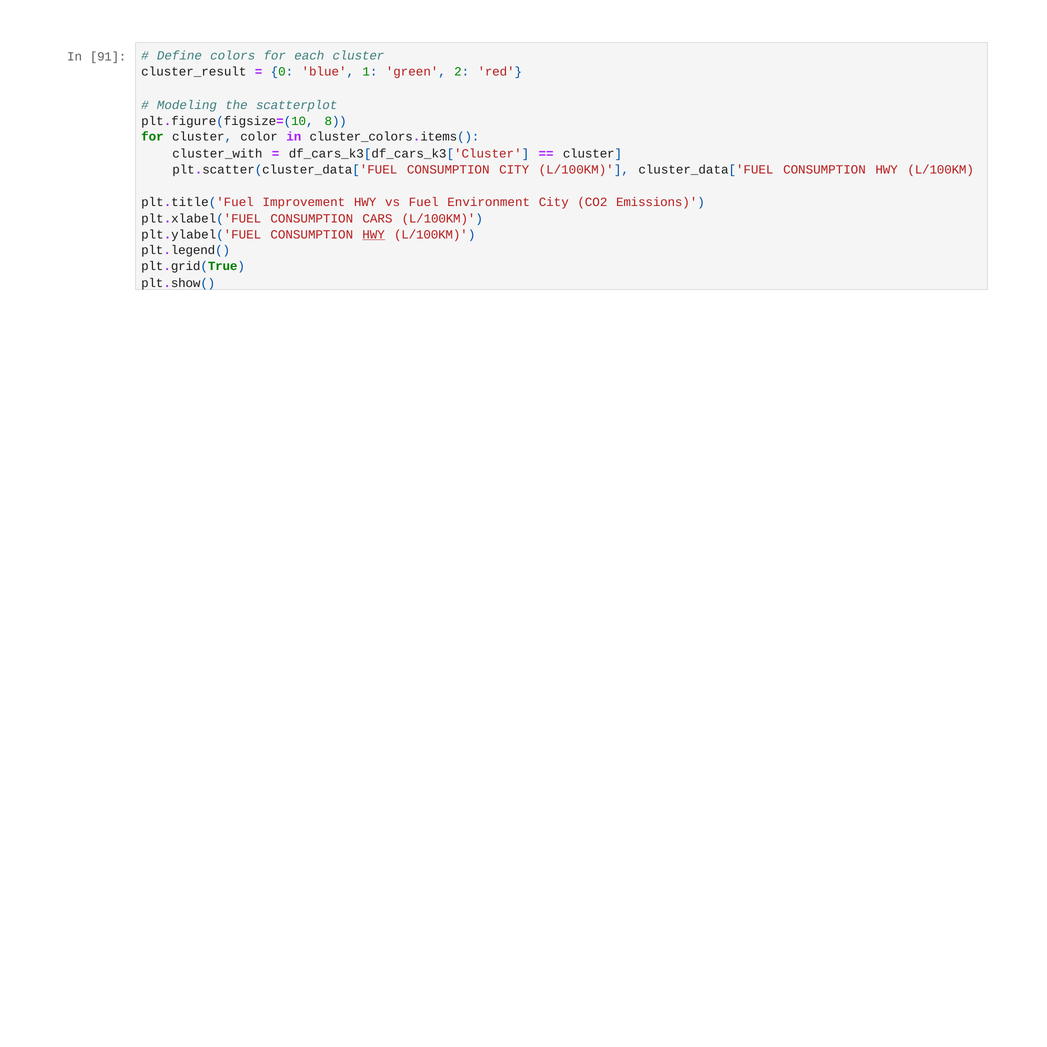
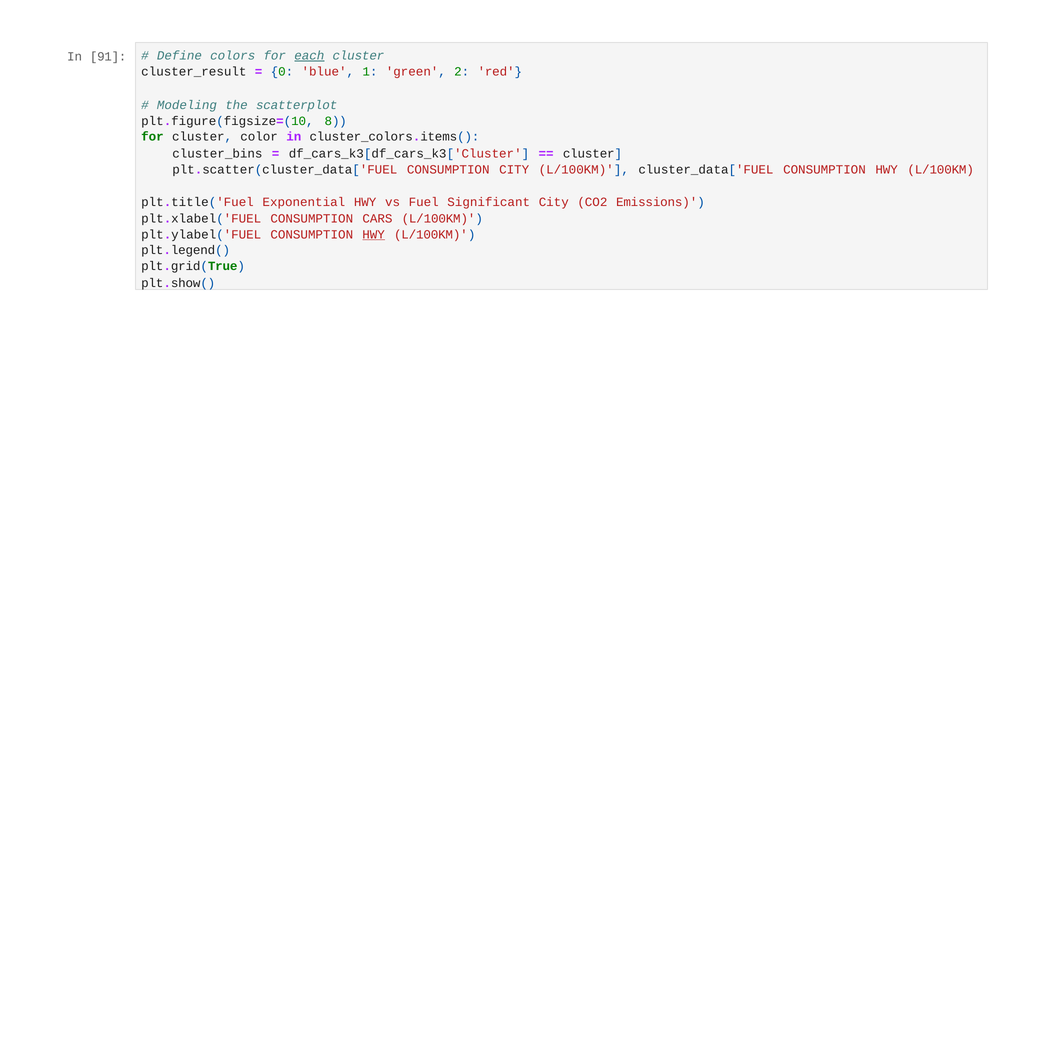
each underline: none -> present
cluster_with: cluster_with -> cluster_bins
Improvement: Improvement -> Exponential
Environment: Environment -> Significant
